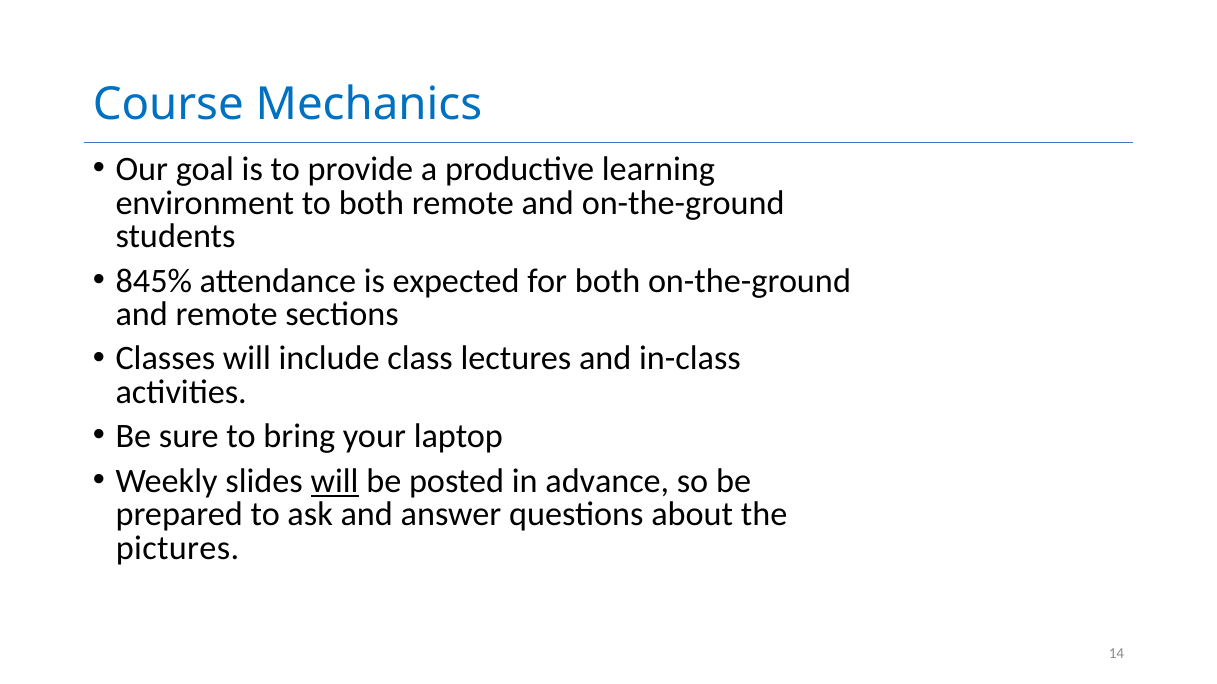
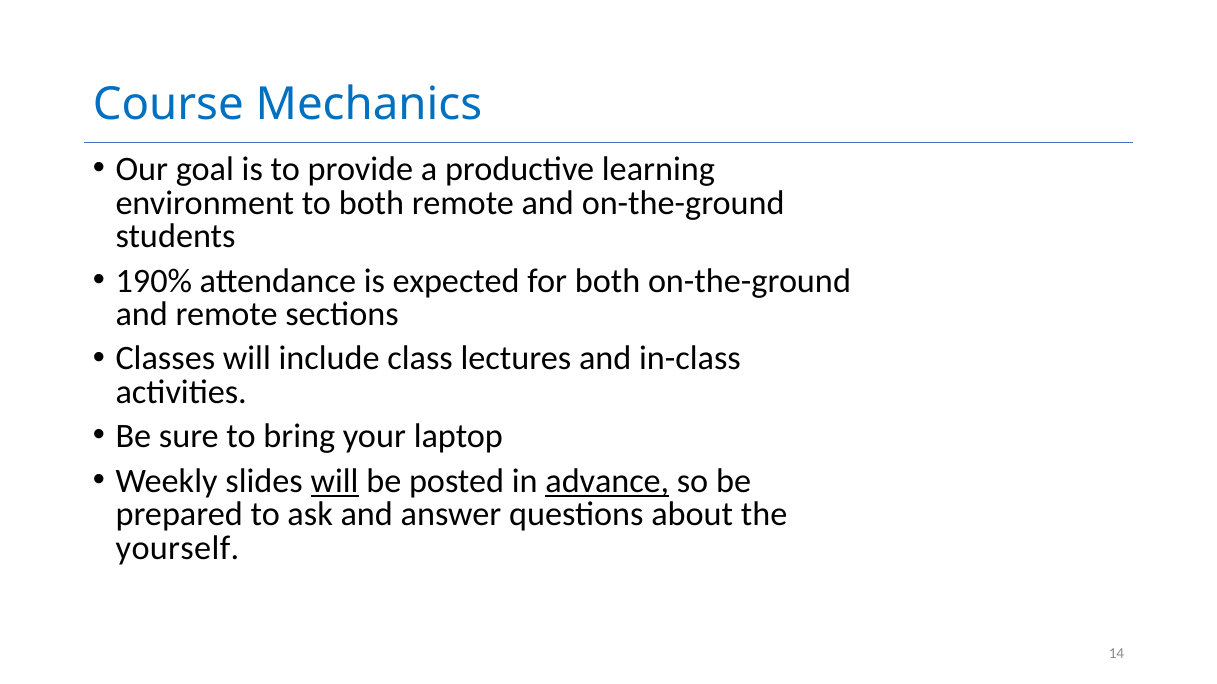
845%: 845% -> 190%
advance underline: none -> present
pictures: pictures -> yourself
